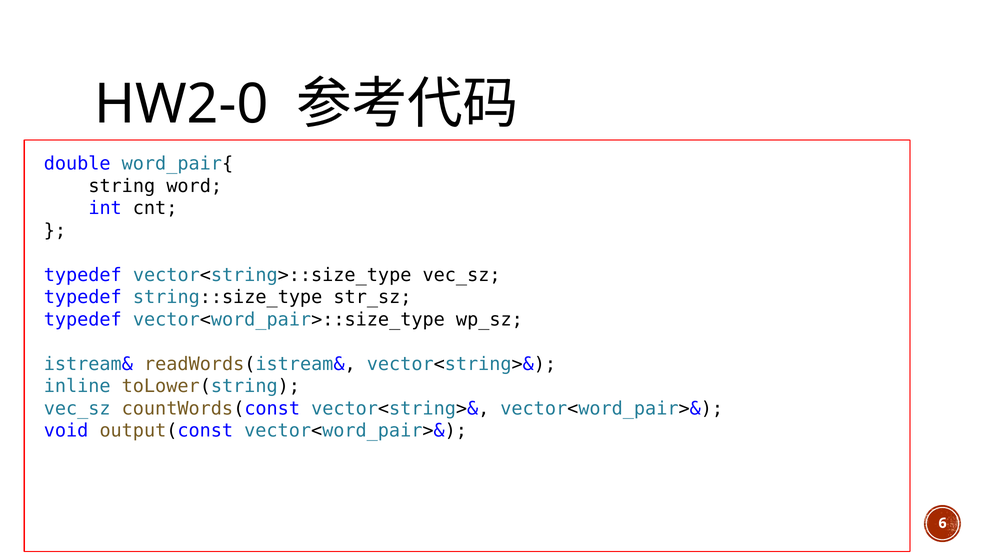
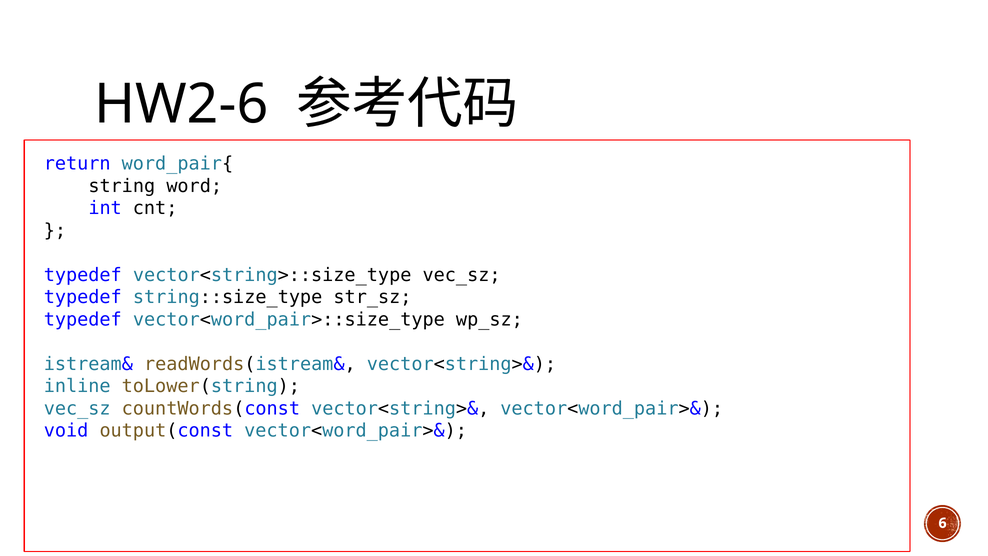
HW2-0: HW2-0 -> HW2-6
double: double -> return
